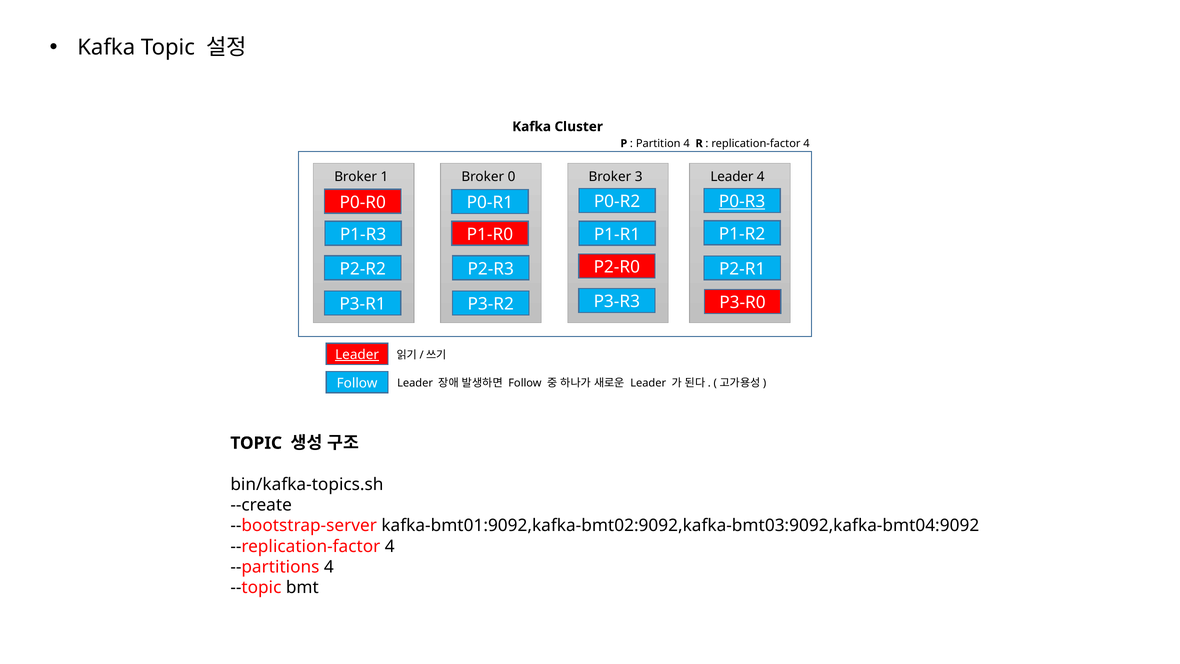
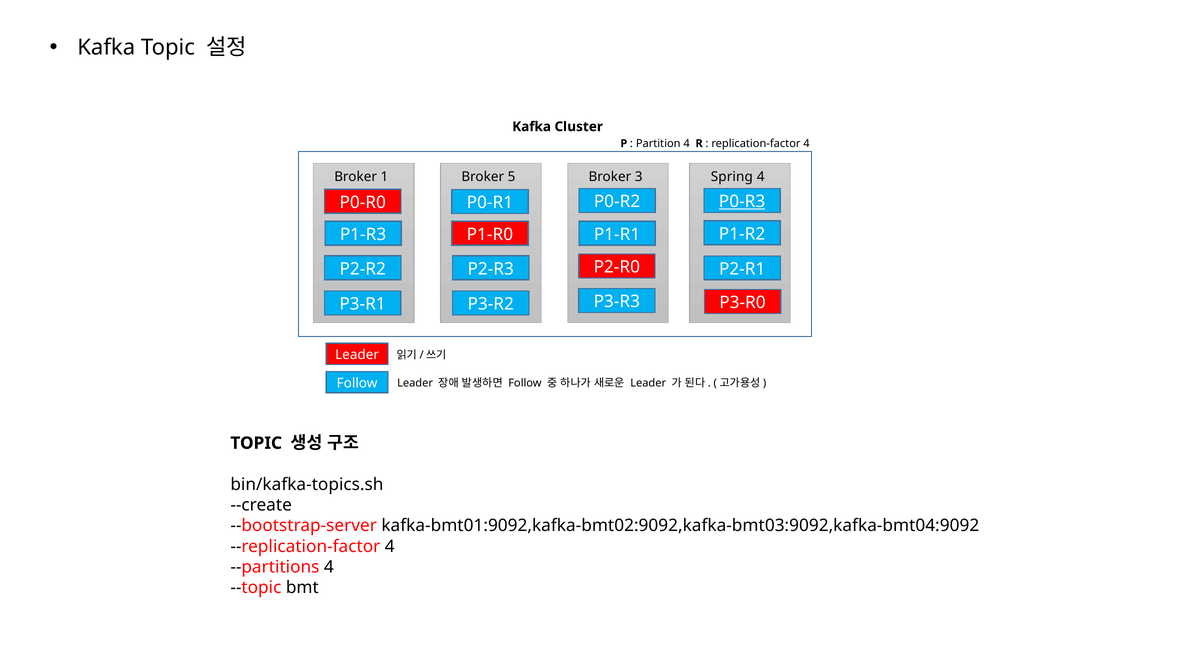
0: 0 -> 5
3 Leader: Leader -> Spring
Leader at (357, 355) underline: present -> none
